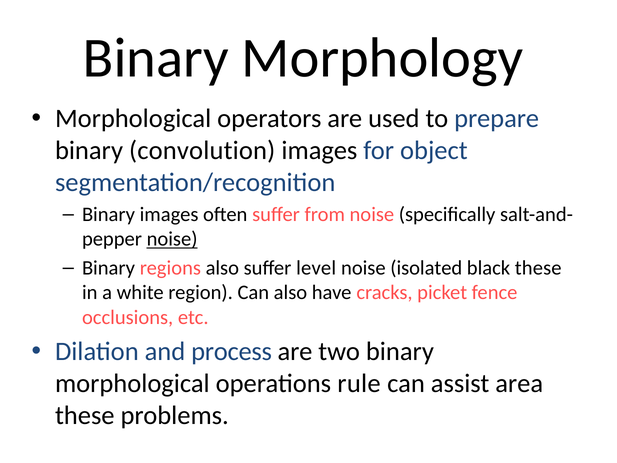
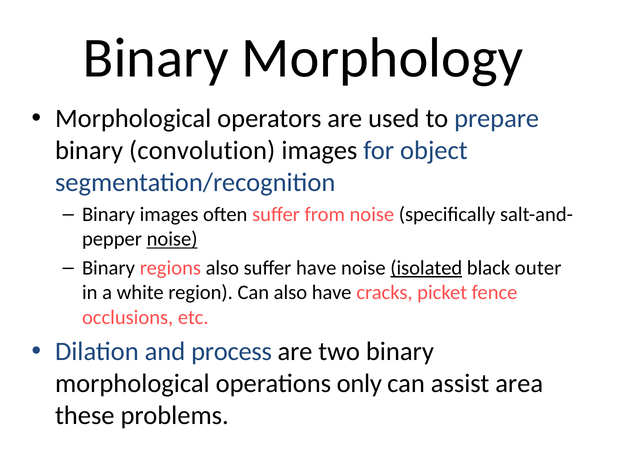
suffer level: level -> have
isolated underline: none -> present
black these: these -> outer
rule: rule -> only
